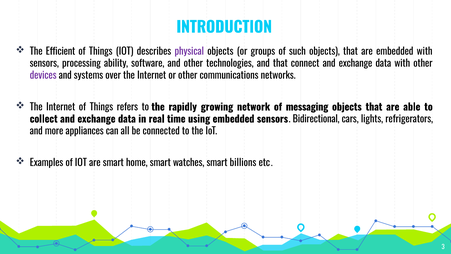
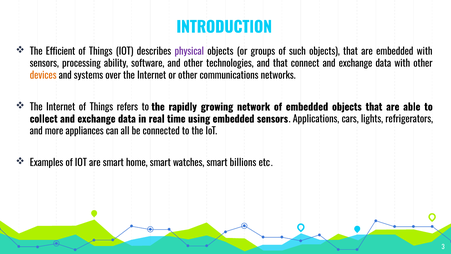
devices colour: purple -> orange
of messaging: messaging -> embedded
Bidirectional: Bidirectional -> Applications
